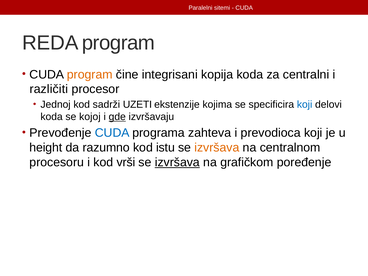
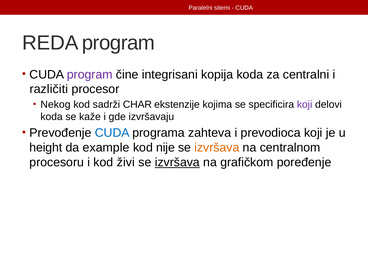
program at (90, 74) colour: orange -> purple
Jednoj: Jednoj -> Nekog
UZETI: UZETI -> CHAR
koji at (305, 105) colour: blue -> purple
kojoj: kojoj -> kaže
gde underline: present -> none
razumno: razumno -> example
istu: istu -> nije
vrši: vrši -> živi
